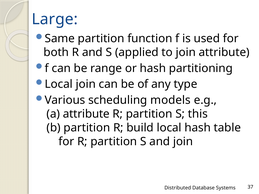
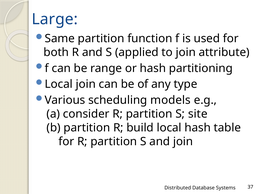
a attribute: attribute -> consider
this: this -> site
